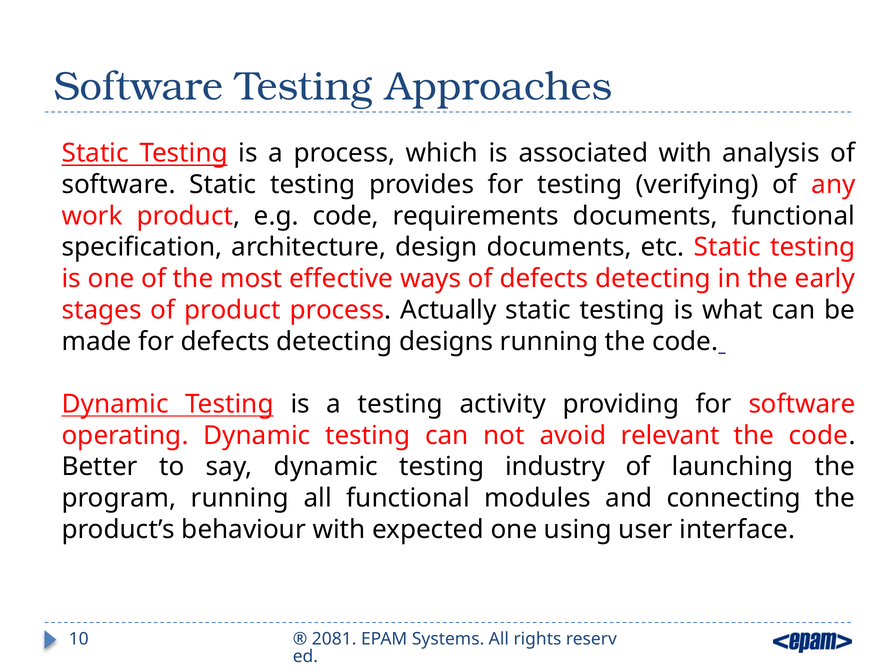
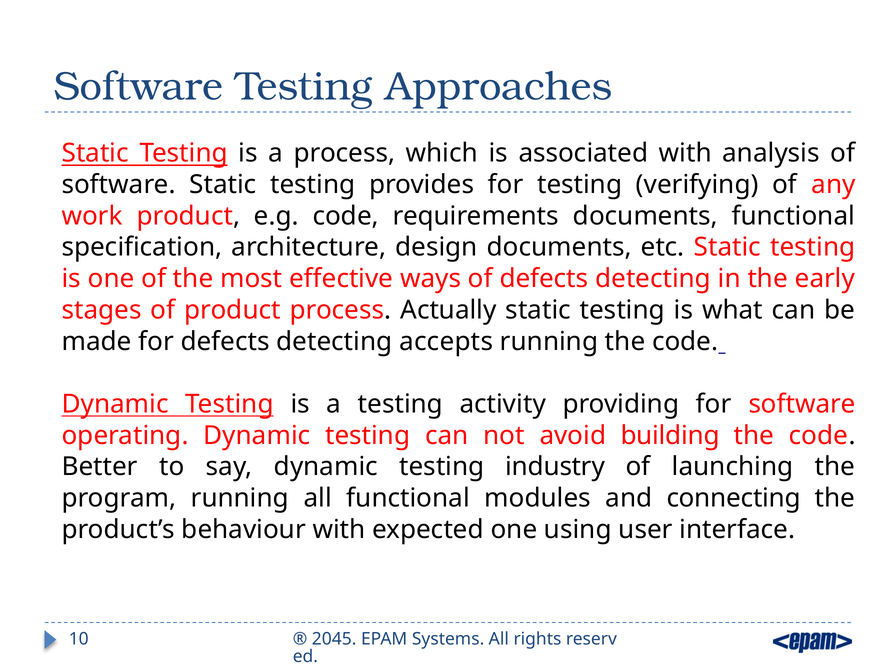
designs: designs -> accepts
relevant: relevant -> building
2081: 2081 -> 2045
